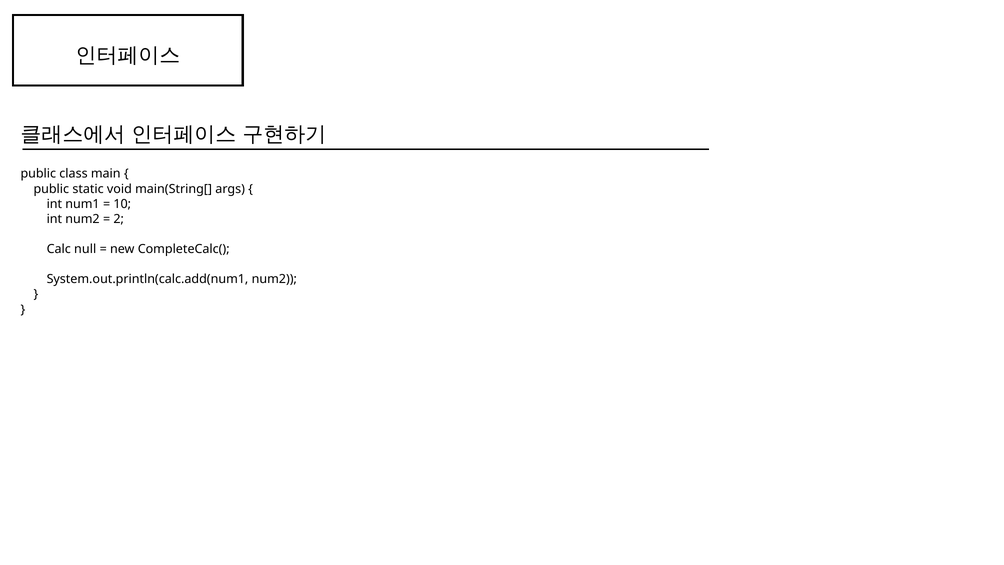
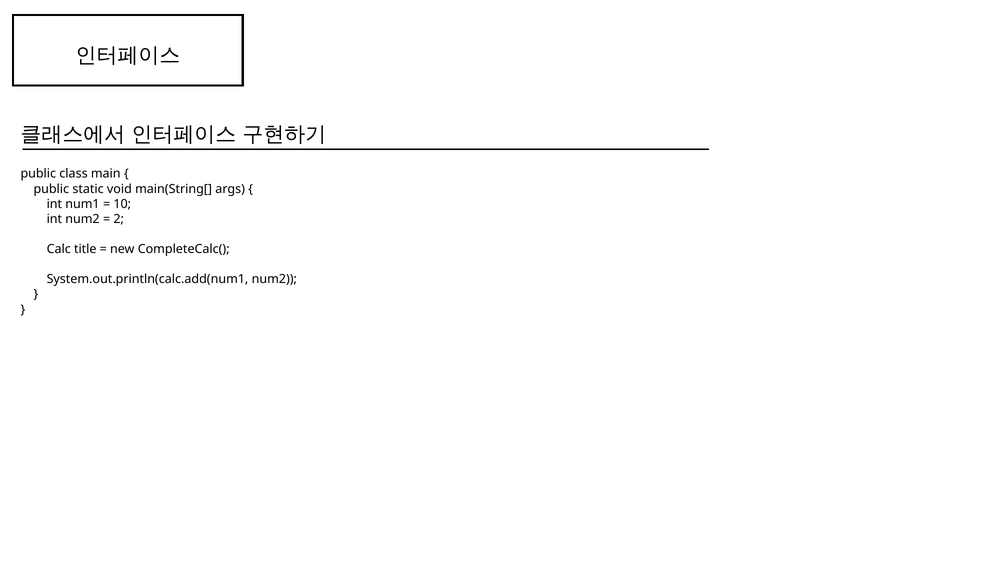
null: null -> title
